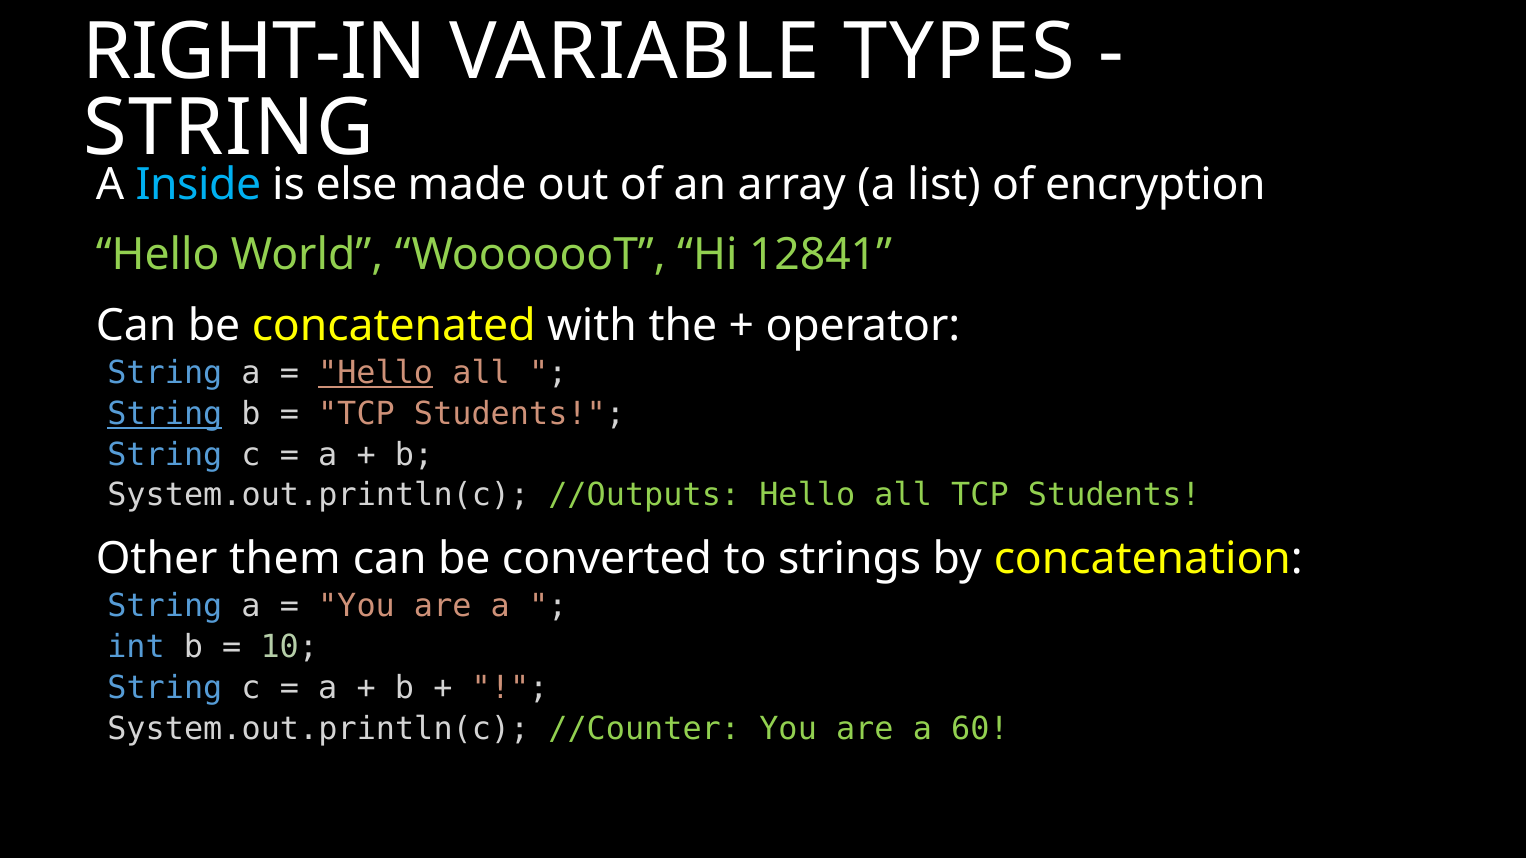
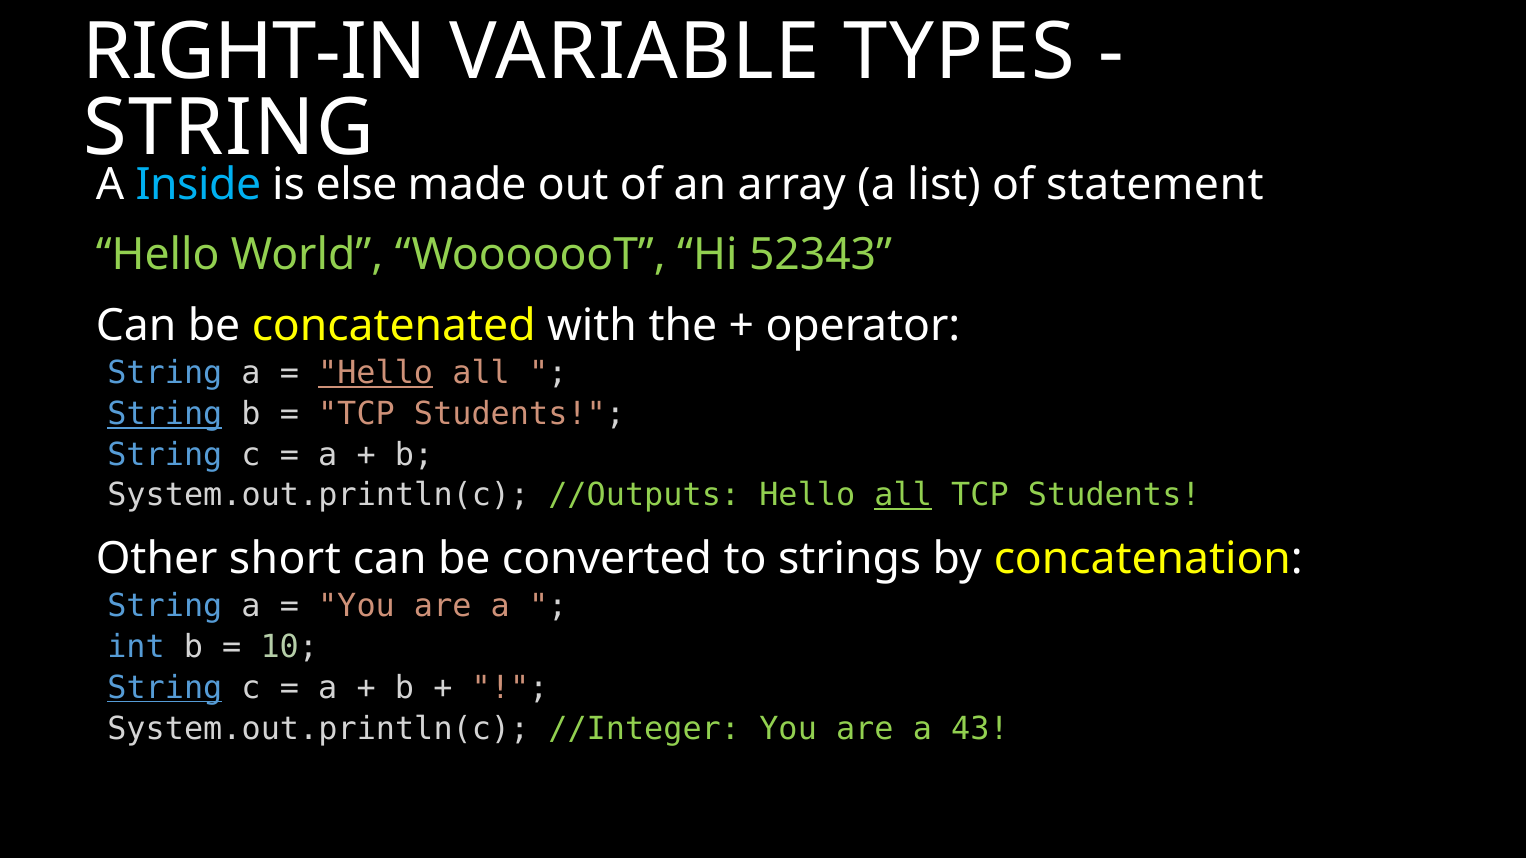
encryption: encryption -> statement
12841: 12841 -> 52343
all at (903, 496) underline: none -> present
them: them -> short
String at (165, 688) underline: none -> present
//Counter: //Counter -> //Integer
60: 60 -> 43
